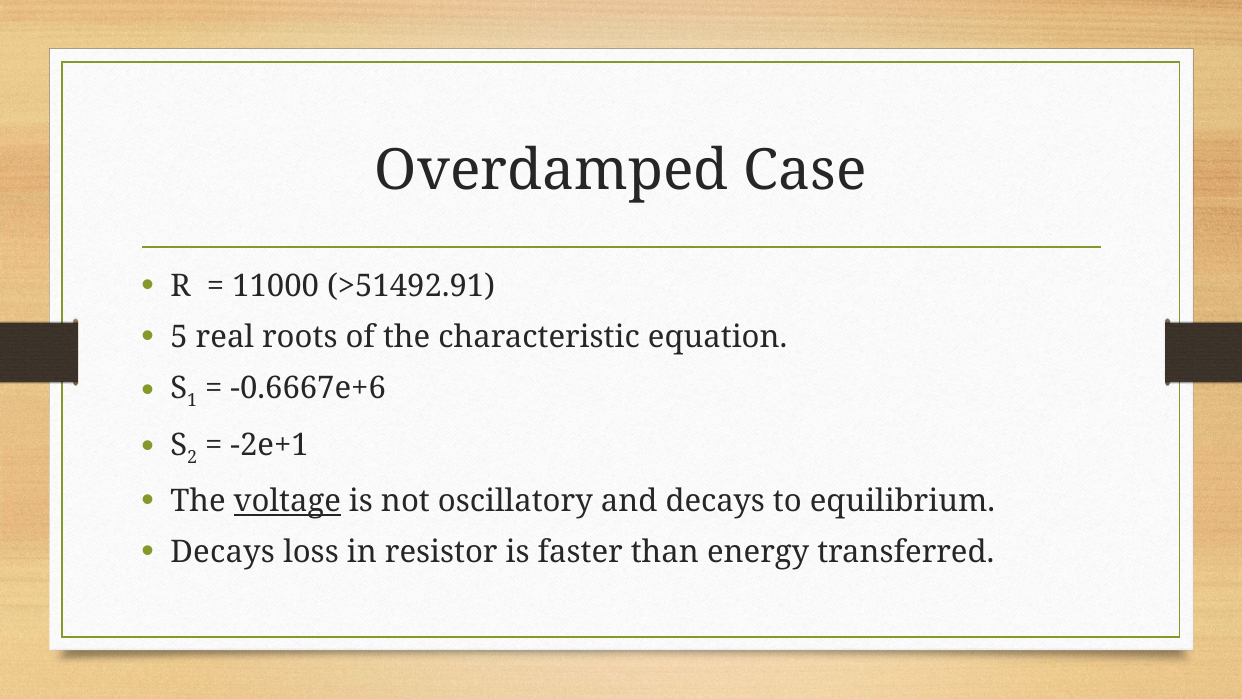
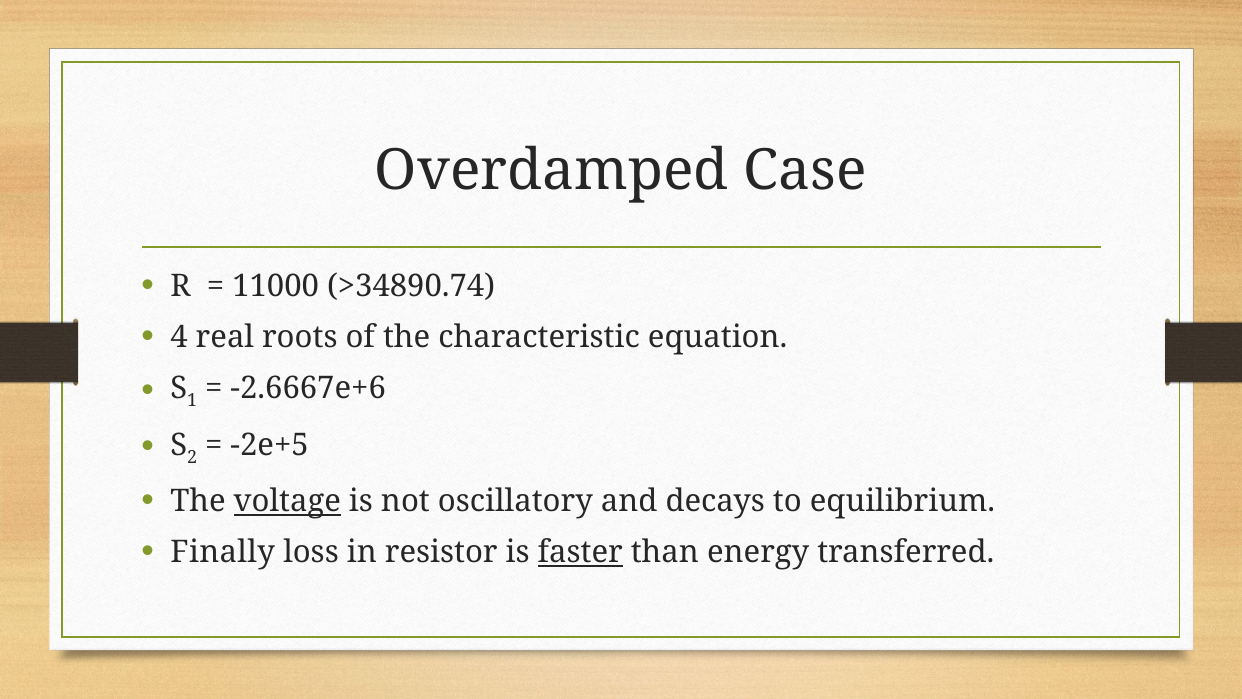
>51492.91: >51492.91 -> >34890.74
5: 5 -> 4
-0.6667e+6: -0.6667e+6 -> -2.6667e+6
-2e+1: -2e+1 -> -2e+5
Decays at (223, 552): Decays -> Finally
faster underline: none -> present
